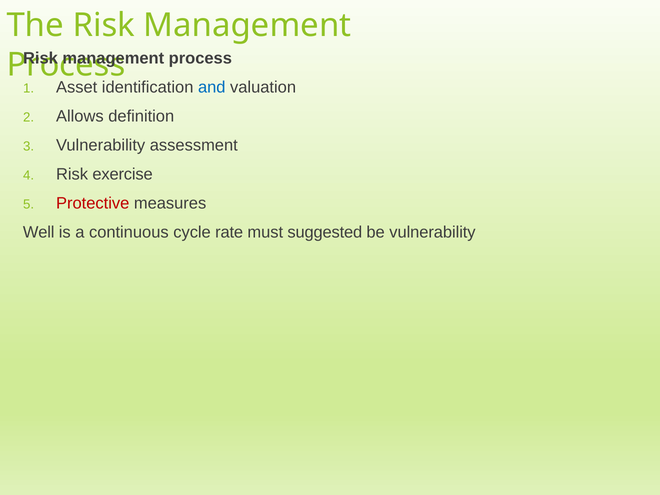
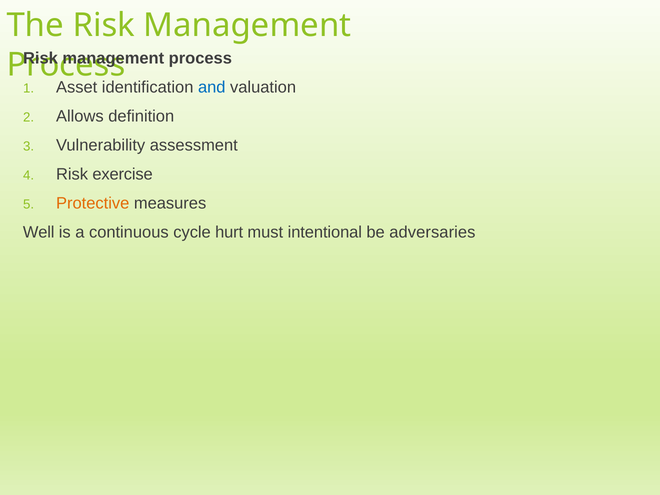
Protective colour: red -> orange
rate: rate -> hurt
suggested: suggested -> intentional
be vulnerability: vulnerability -> adversaries
